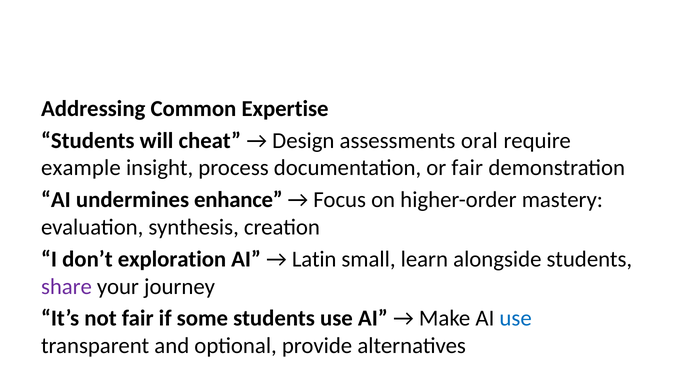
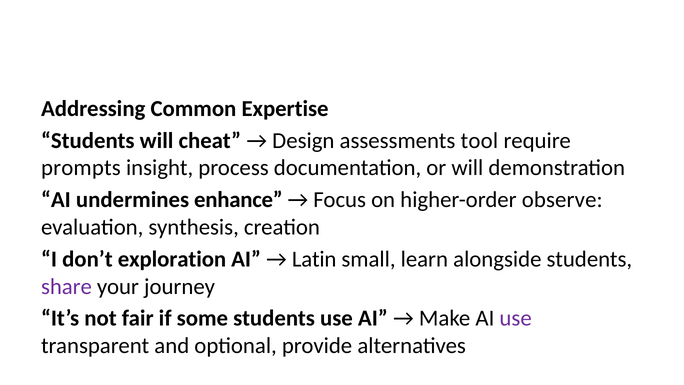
oral: oral -> tool
example: example -> prompts
or fair: fair -> will
mastery: mastery -> observe
use at (516, 318) colour: blue -> purple
